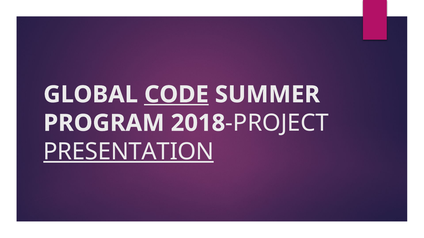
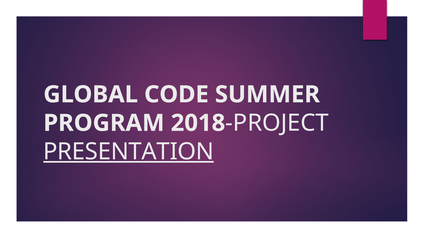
CODE underline: present -> none
